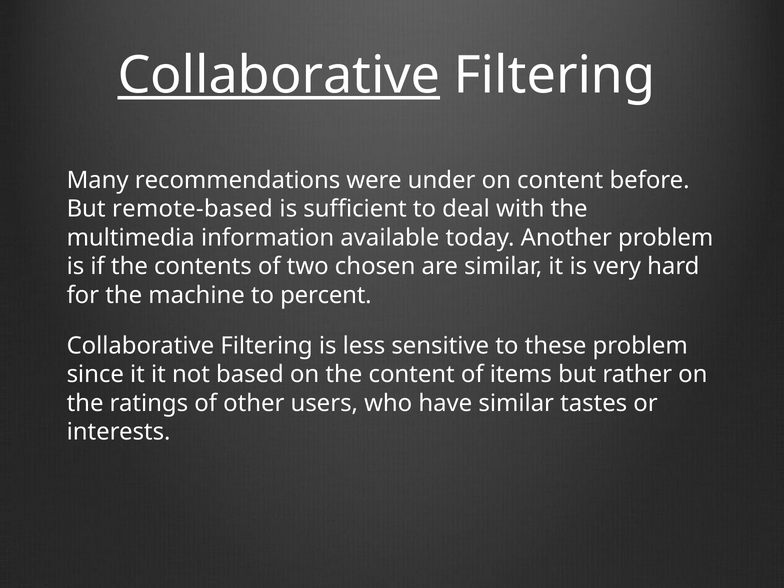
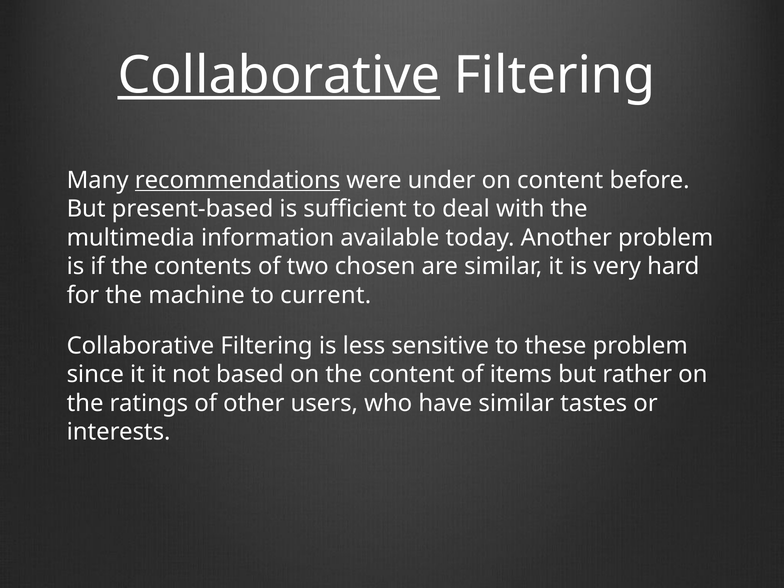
recommendations underline: none -> present
remote-based: remote-based -> present-based
percent: percent -> current
